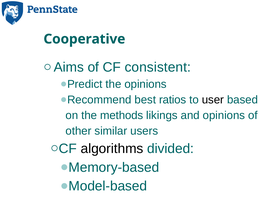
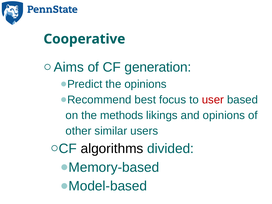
consistent: consistent -> generation
ratios: ratios -> focus
user colour: black -> red
